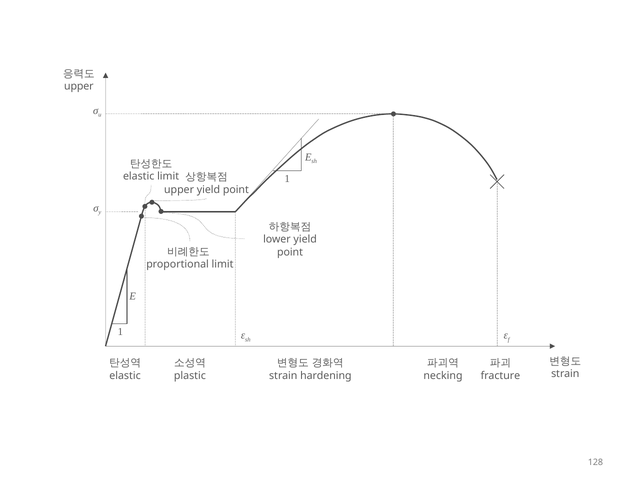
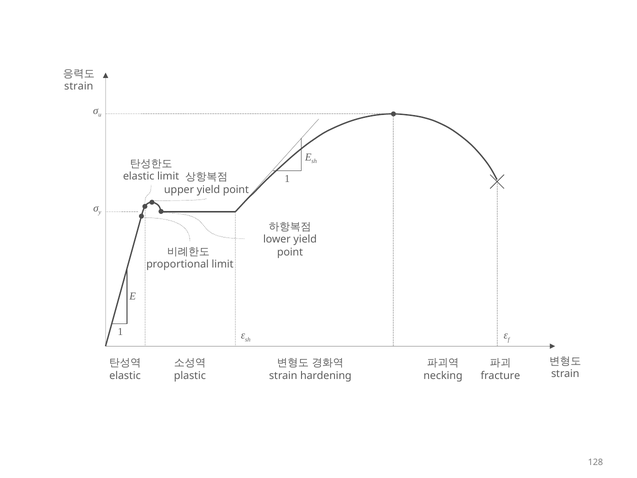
upper at (79, 86): upper -> strain
